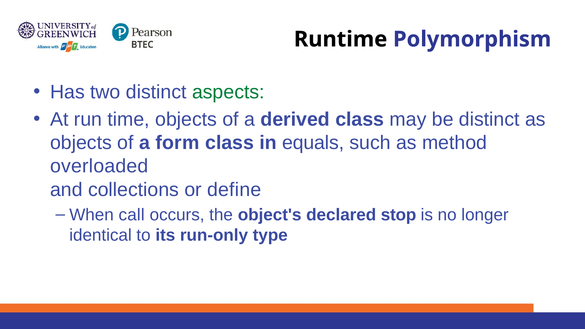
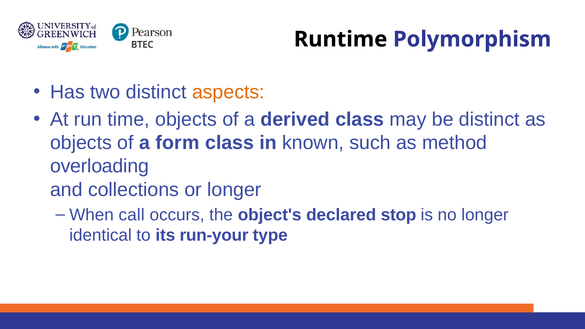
aspects colour: green -> orange
equals: equals -> known
overloaded: overloaded -> overloading
or define: define -> longer
run-only: run-only -> run-your
